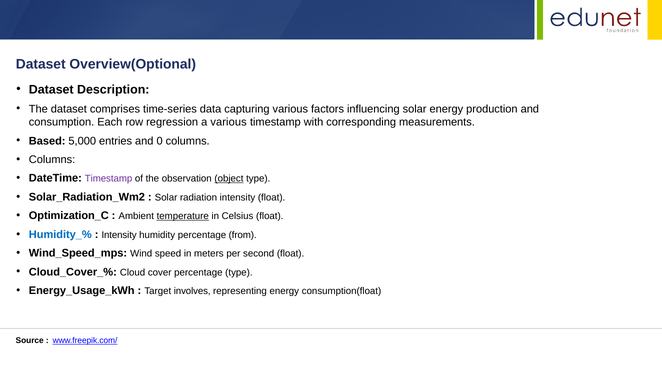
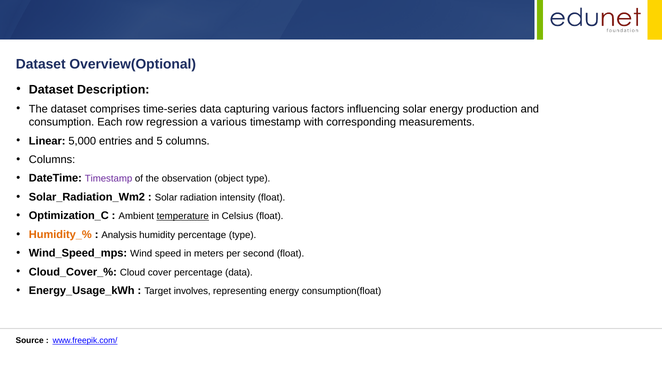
Based: Based -> Linear
0: 0 -> 5
object underline: present -> none
Humidity_% colour: blue -> orange
Intensity at (119, 235): Intensity -> Analysis
percentage from: from -> type
percentage type: type -> data
